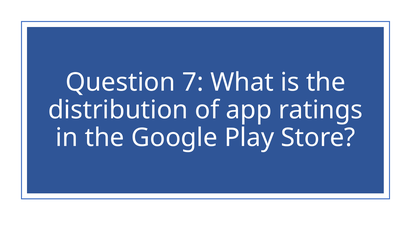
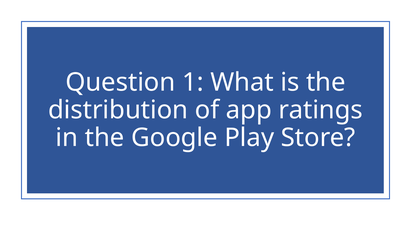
7: 7 -> 1
